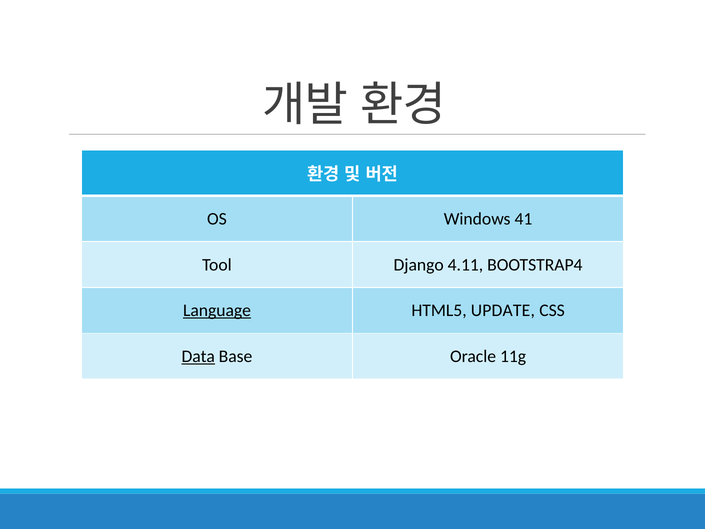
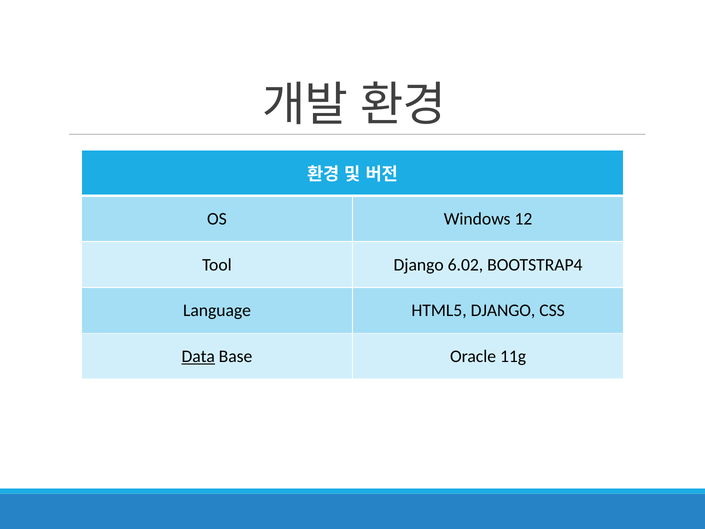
41: 41 -> 12
4.11: 4.11 -> 6.02
Language underline: present -> none
HTML5 UPDATE: UPDATE -> DJANGO
